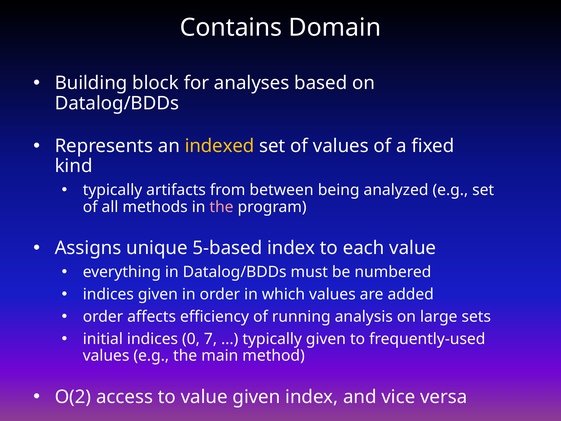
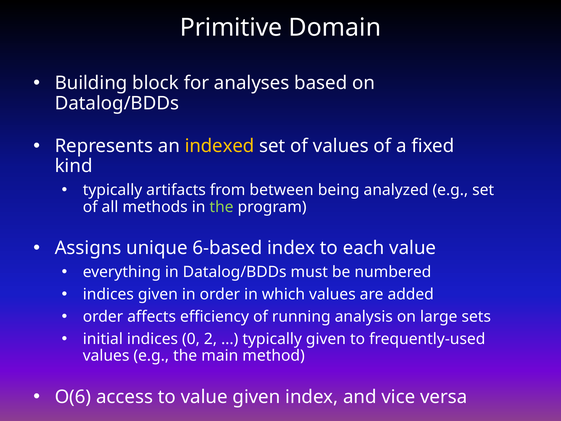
Contains: Contains -> Primitive
the at (221, 207) colour: pink -> light green
5-based: 5-based -> 6-based
7: 7 -> 2
O(2: O(2 -> O(6
